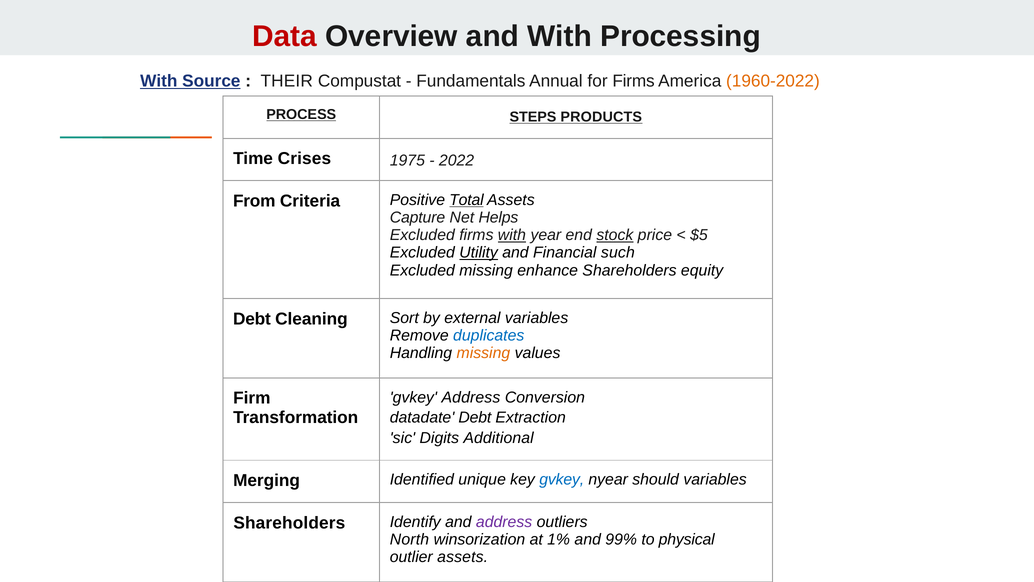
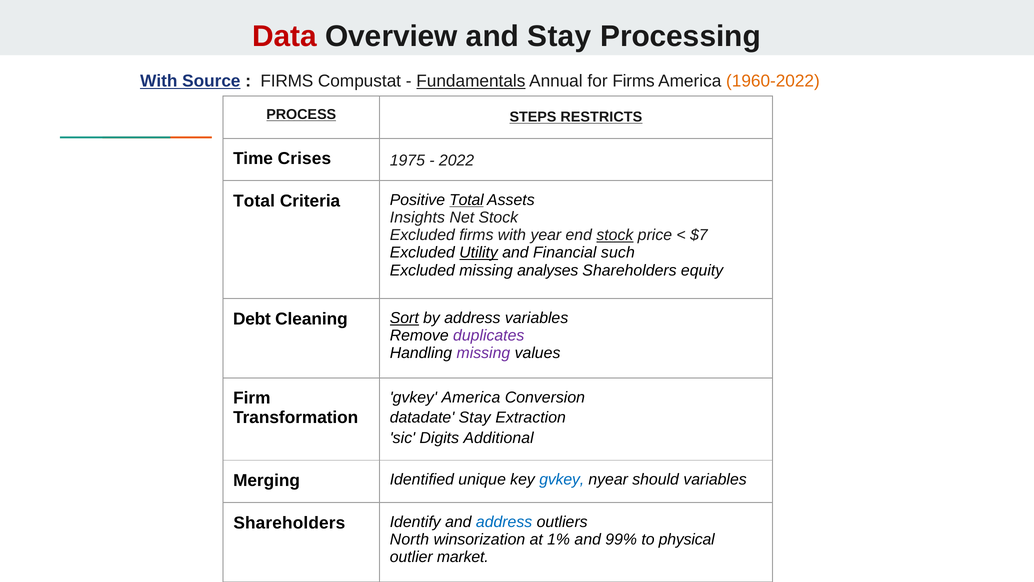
and With: With -> Stay
THEIR at (287, 81): THEIR -> FIRMS
Fundamentals underline: none -> present
PRODUCTS: PRODUCTS -> RESTRICTS
From at (254, 201): From -> Total
Capture: Capture -> Insights
Net Helps: Helps -> Stock
with at (512, 235) underline: present -> none
$5: $5 -> $7
enhance: enhance -> analyses
Sort underline: none -> present
by external: external -> address
duplicates colour: blue -> purple
missing at (483, 353) colour: orange -> purple
gvkey Address: Address -> America
datadate Debt: Debt -> Stay
address at (504, 522) colour: purple -> blue
outlier assets: assets -> market
